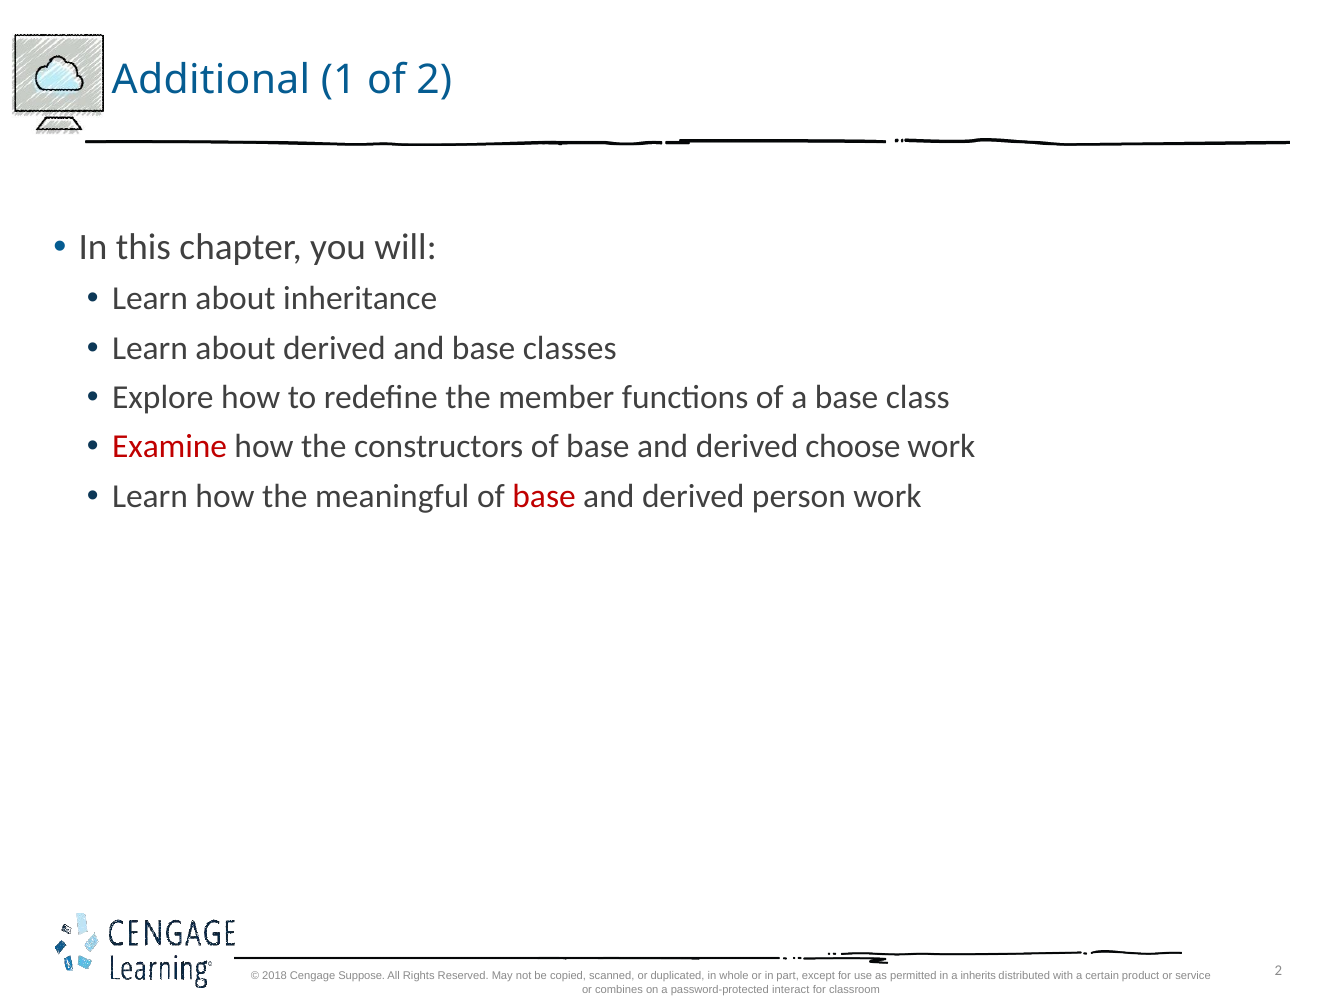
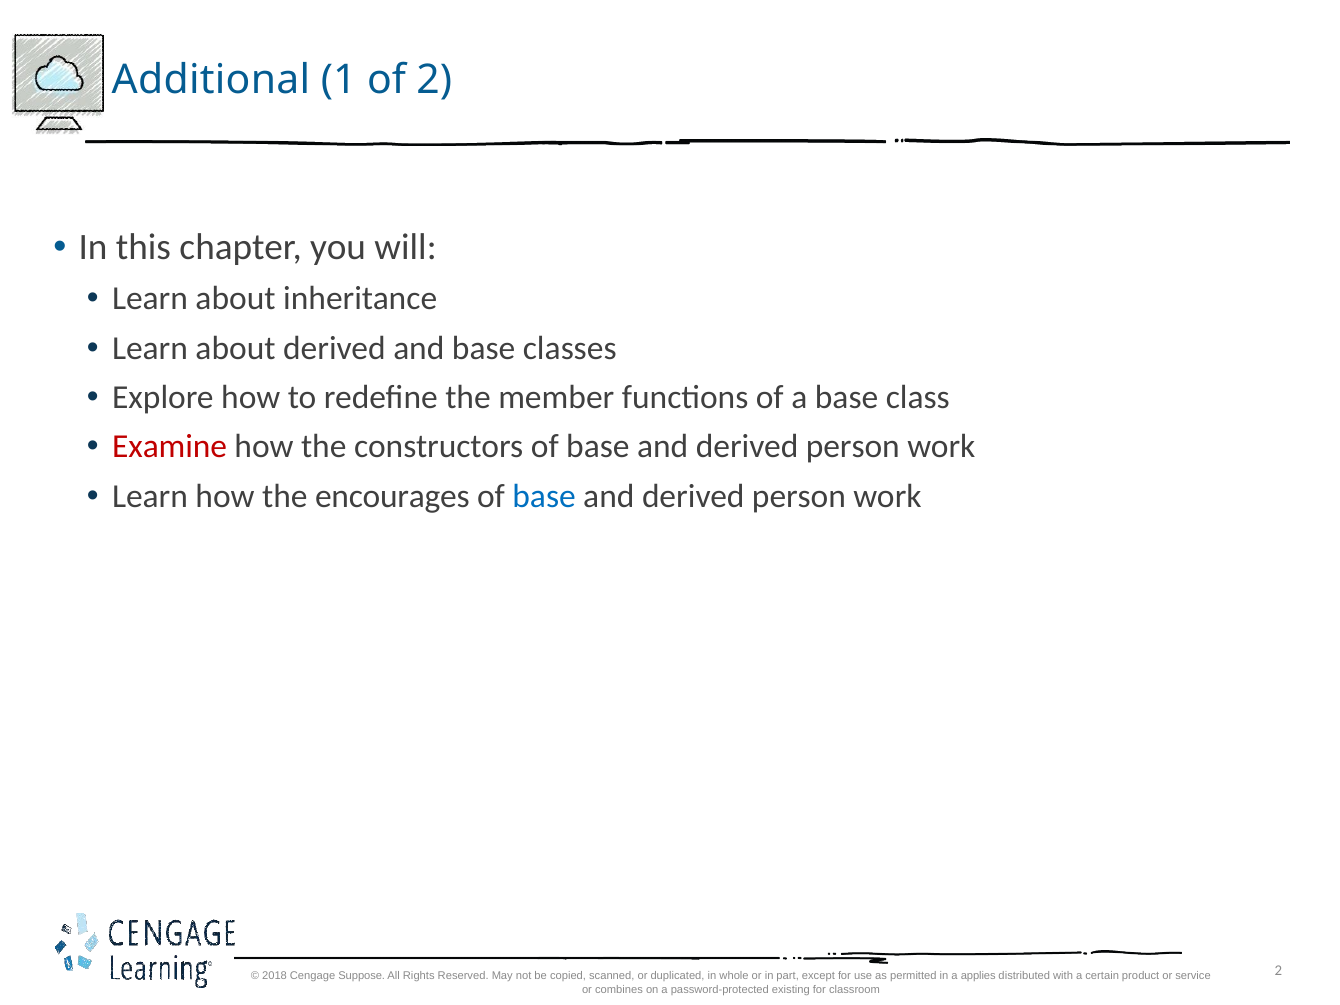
choose at (853, 447): choose -> person
meaningful: meaningful -> encourages
base at (544, 496) colour: red -> blue
inherits: inherits -> applies
interact: interact -> existing
